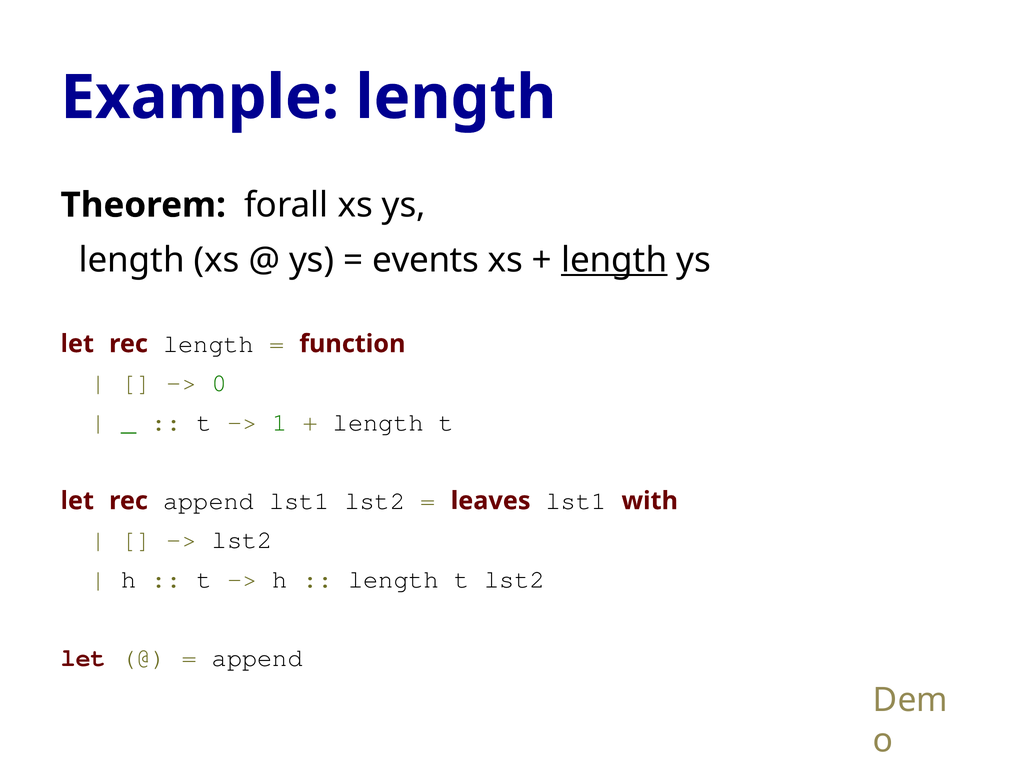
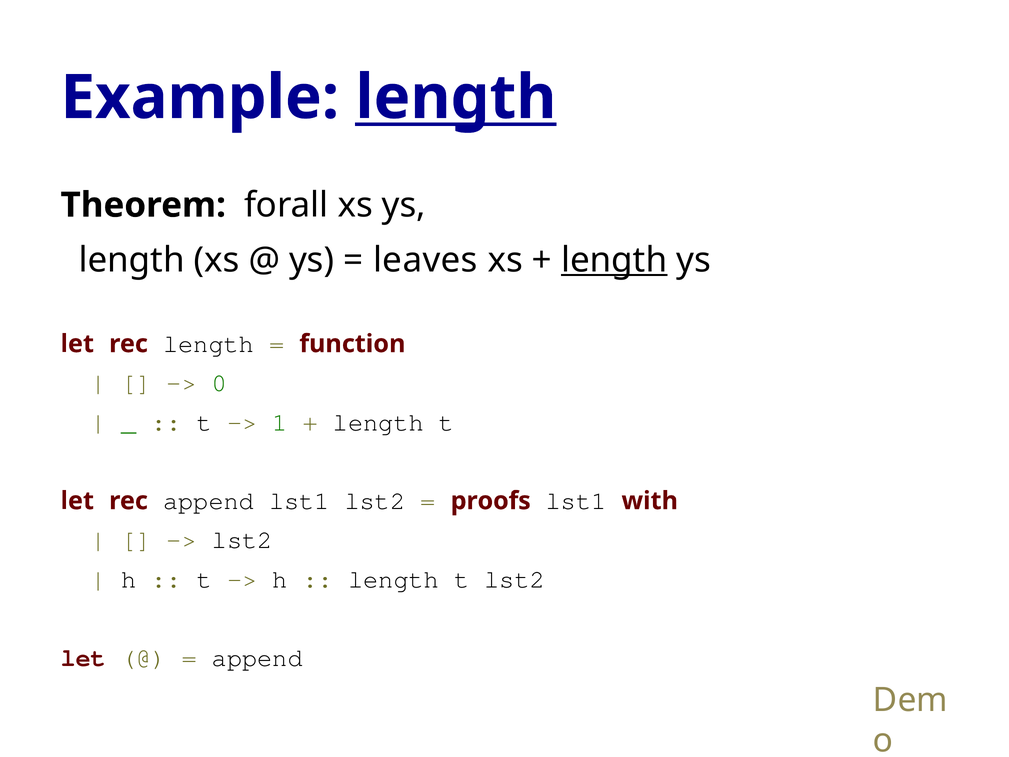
length at (456, 98) underline: none -> present
events: events -> leaves
leaves: leaves -> proofs
